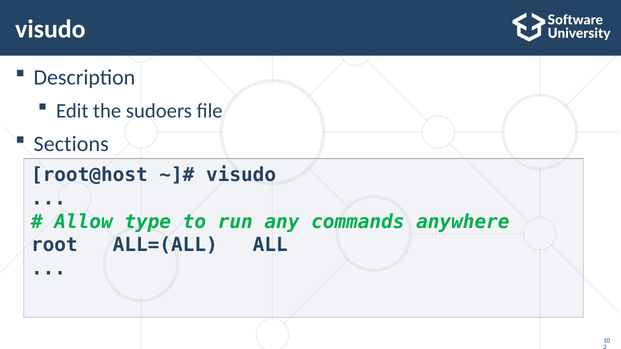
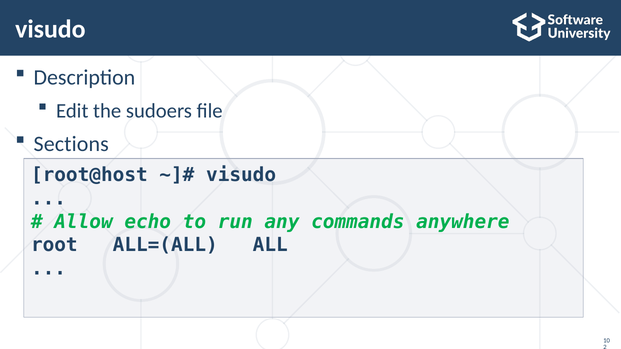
type: type -> echo
